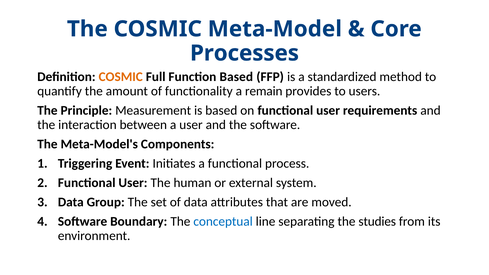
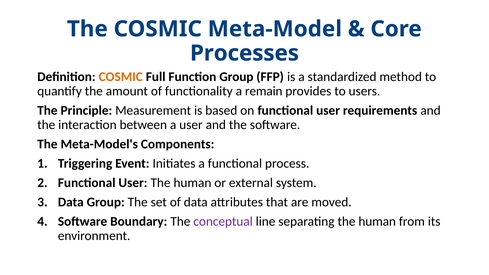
Function Based: Based -> Group
conceptual colour: blue -> purple
separating the studies: studies -> human
